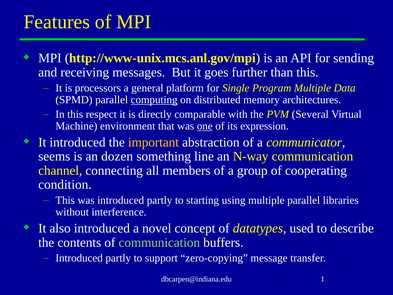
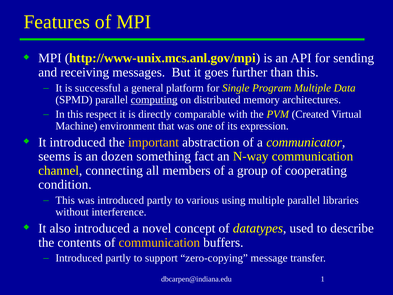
processors: processors -> successful
Several: Several -> Created
one underline: present -> none
line: line -> fact
starting: starting -> various
communication at (159, 242) colour: light green -> yellow
